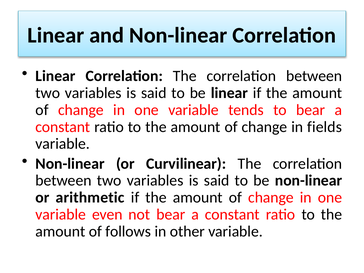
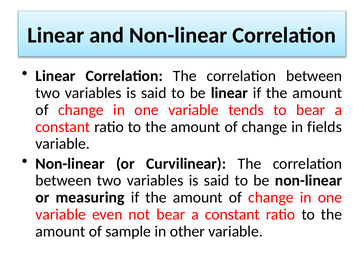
arithmetic: arithmetic -> measuring
follows: follows -> sample
